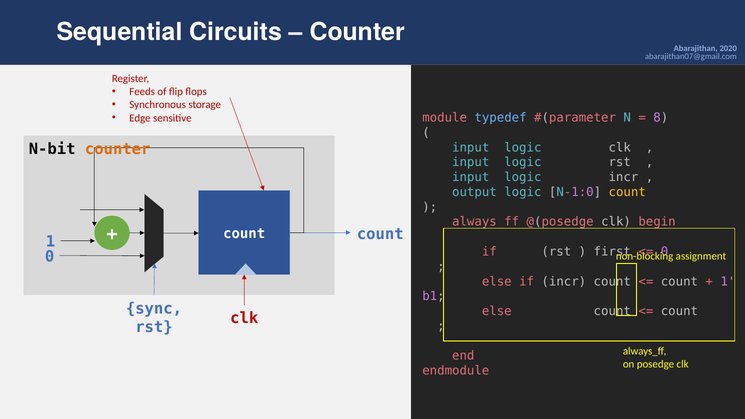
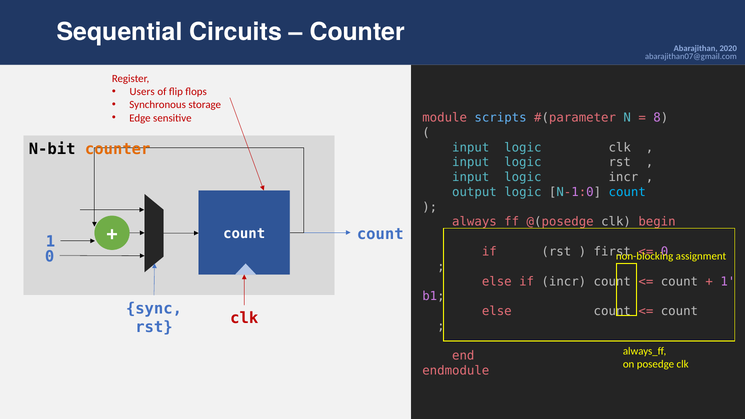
Feeds: Feeds -> Users
typedef: typedef -> scripts
count at (627, 192) colour: yellow -> light blue
